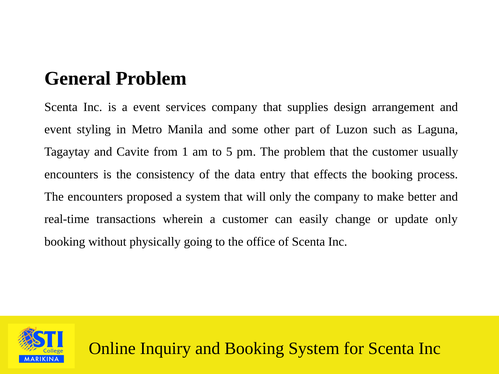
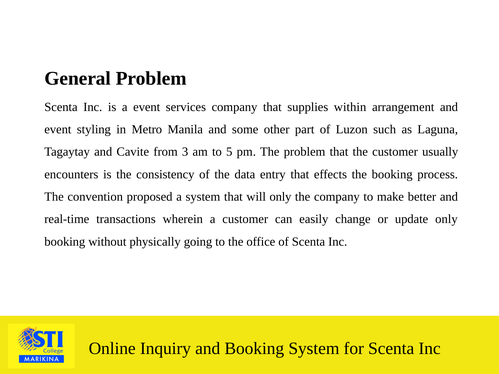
design: design -> within
1: 1 -> 3
The encounters: encounters -> convention
